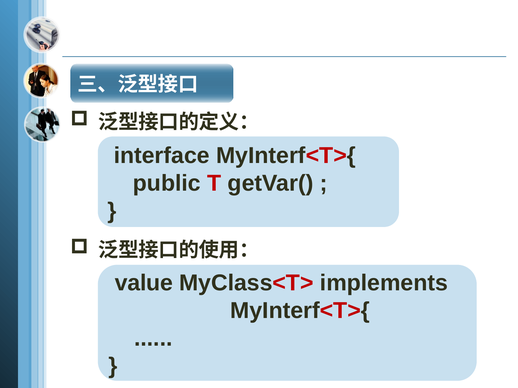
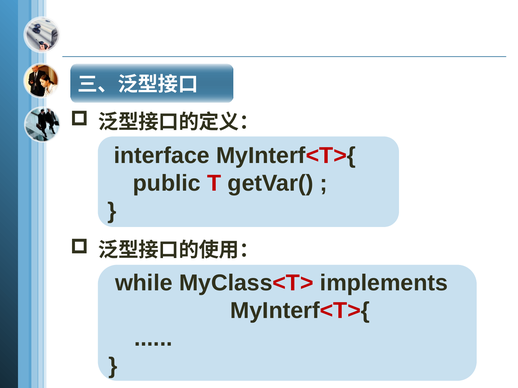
value: value -> while
